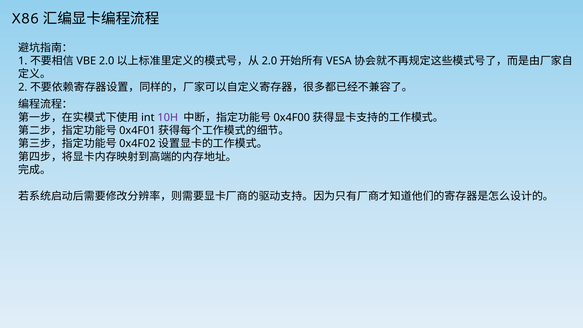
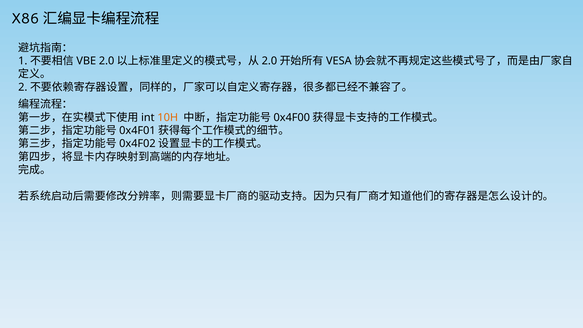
10H colour: purple -> orange
